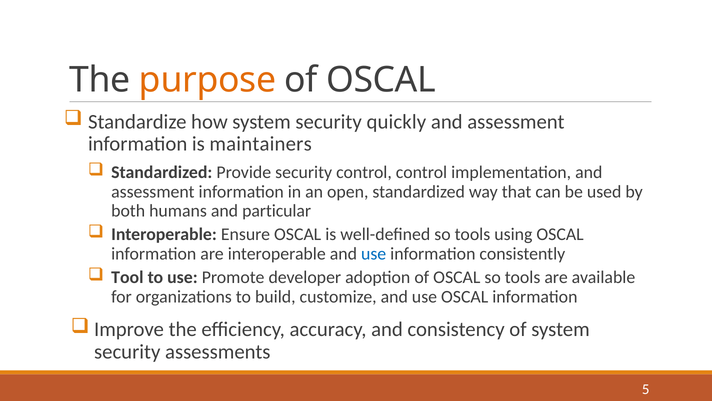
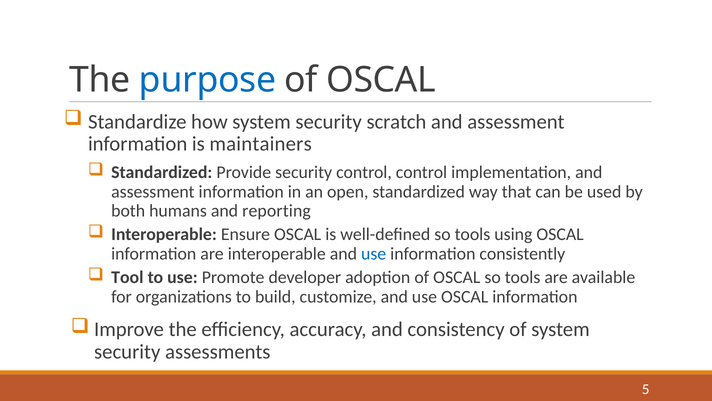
purpose colour: orange -> blue
quickly: quickly -> scratch
particular: particular -> reporting
